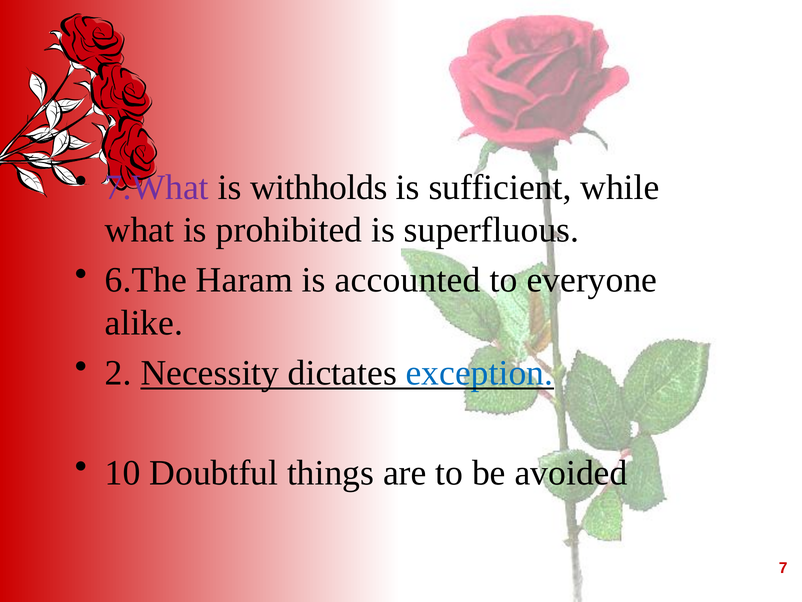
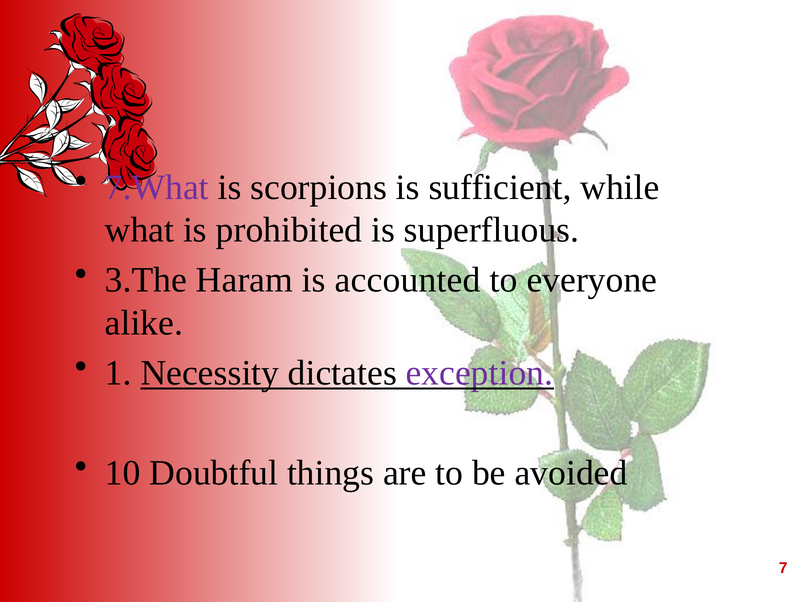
withholds: withholds -> scorpions
6.The: 6.The -> 3.The
2: 2 -> 1
exception colour: blue -> purple
